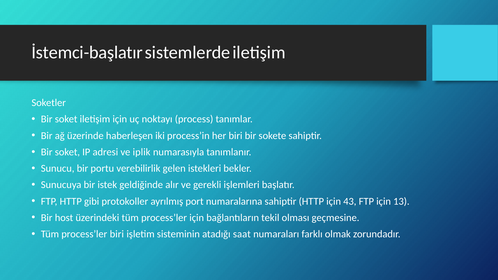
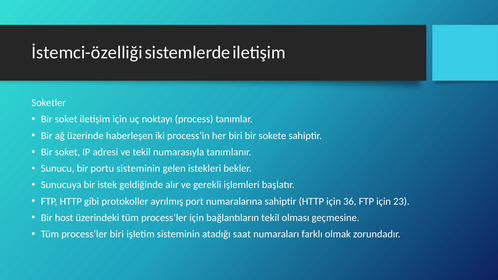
İstemci-başlatır: İstemci-başlatır -> İstemci-özelliği
ve iplik: iplik -> tekil
portu verebilirlik: verebilirlik -> sisteminin
43: 43 -> 36
13: 13 -> 23
